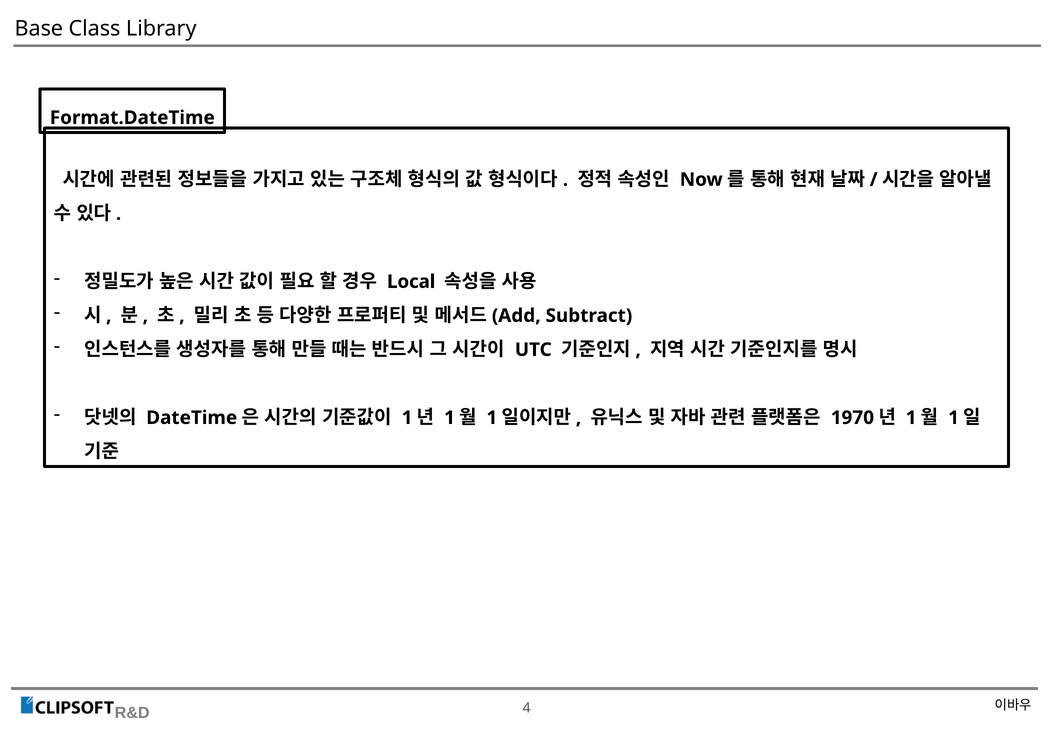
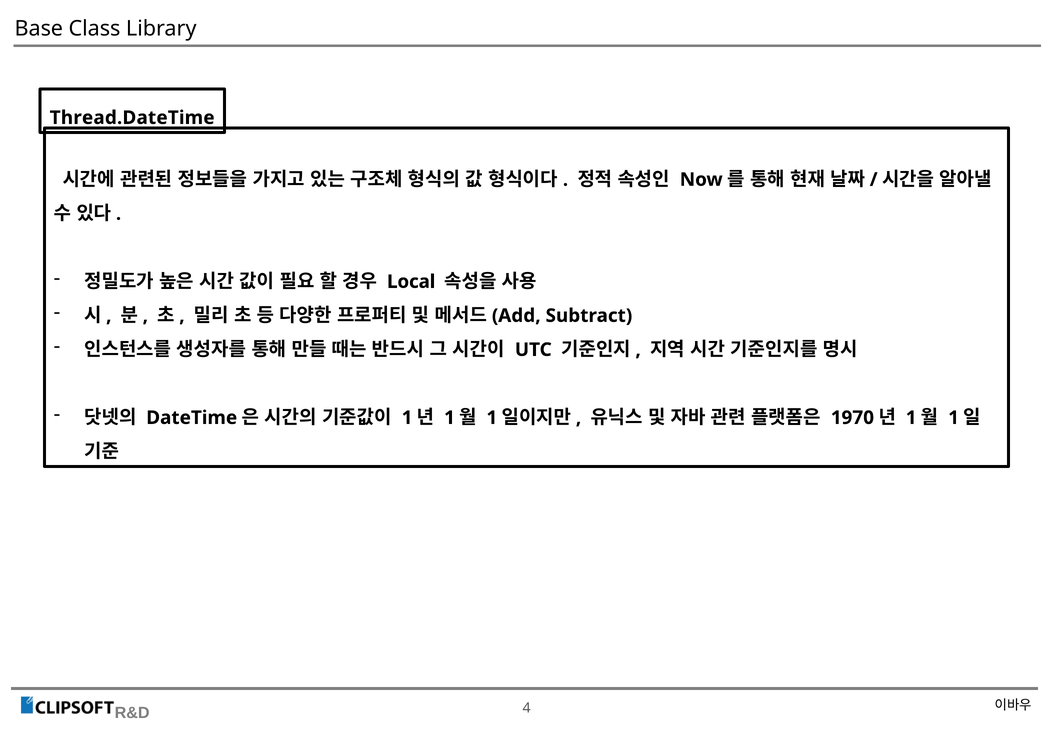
Format.DateTime: Format.DateTime -> Thread.DateTime
